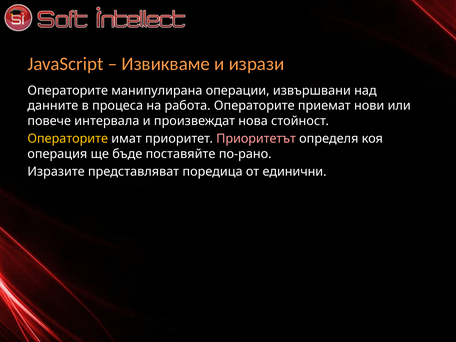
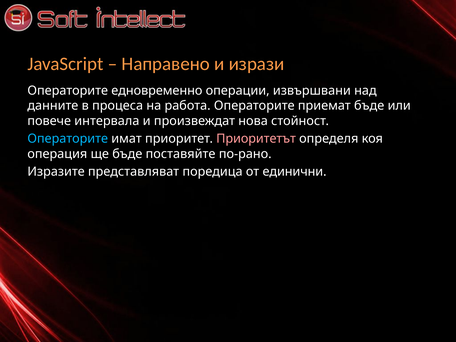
Извикваме: Извикваме -> Направено
манипулирана: манипулирана -> едновременно
приемат нови: нови -> бъде
Операторите at (68, 139) colour: yellow -> light blue
